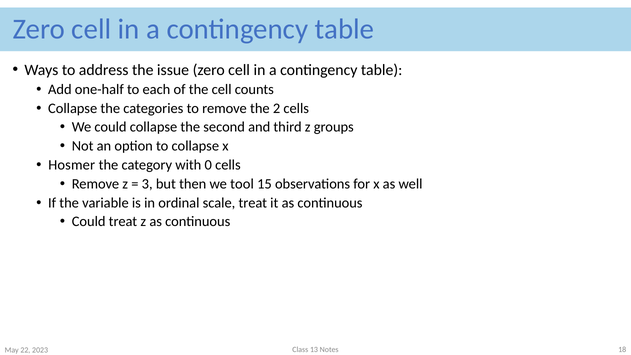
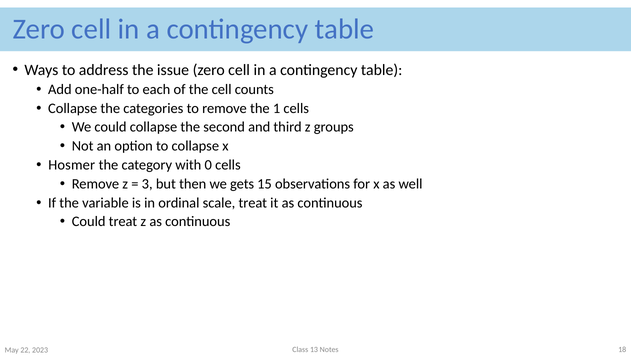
2: 2 -> 1
tool: tool -> gets
